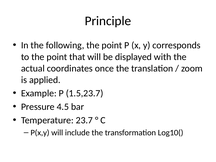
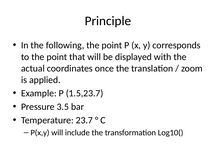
4.5: 4.5 -> 3.5
